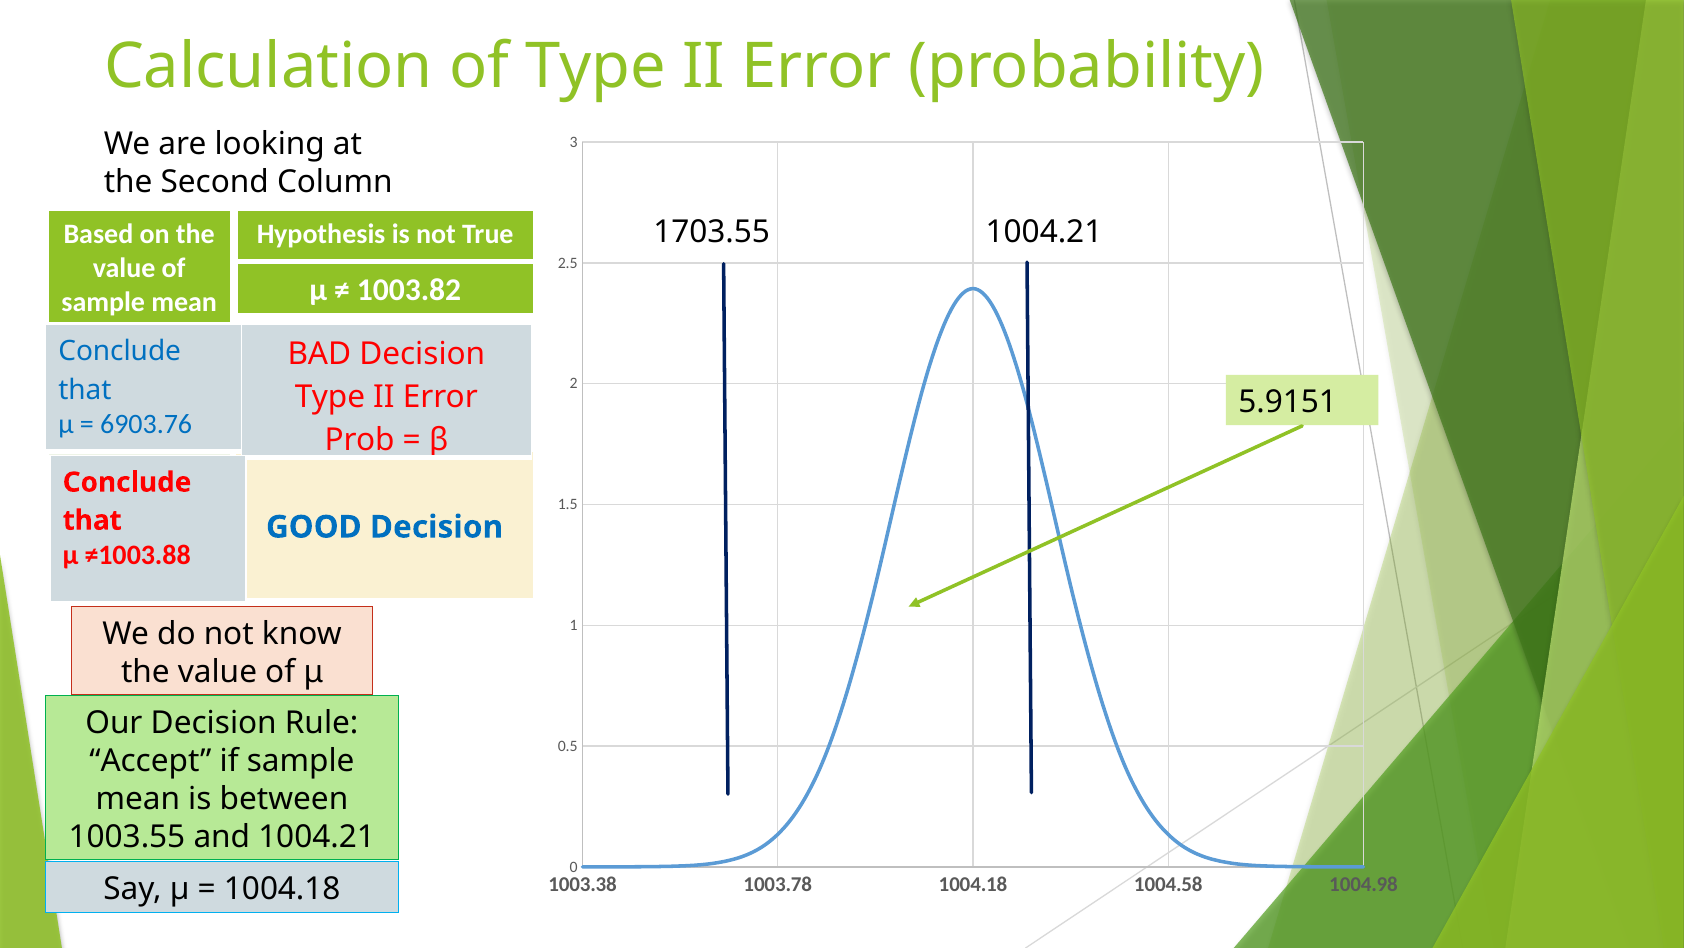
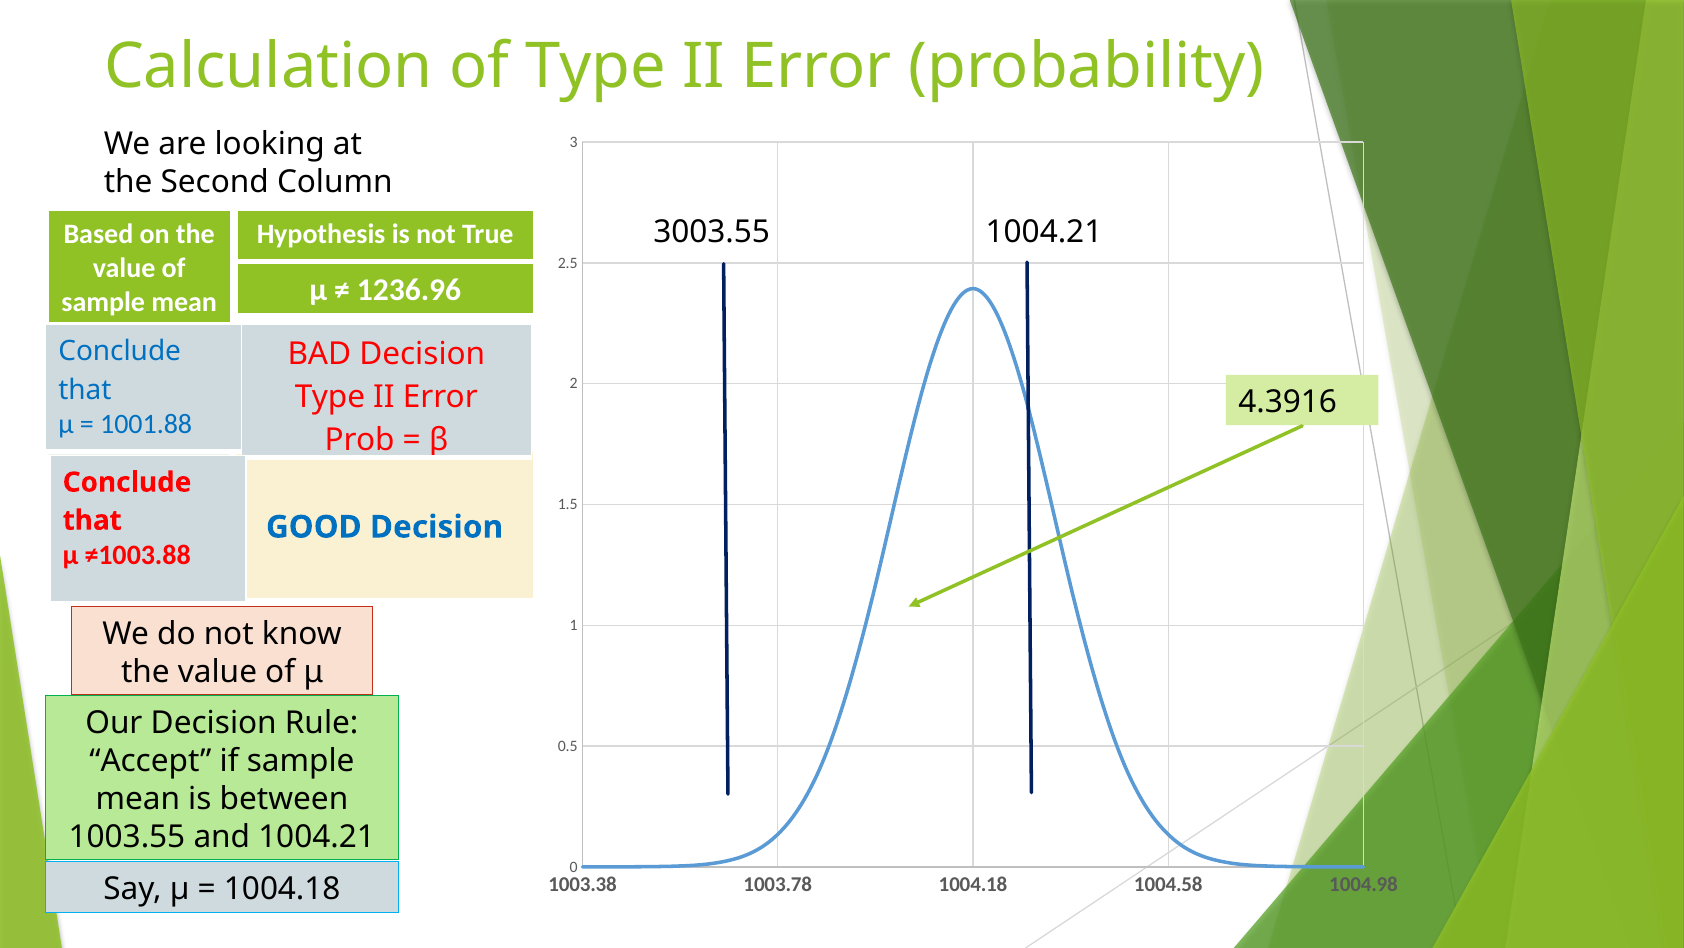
1703.55: 1703.55 -> 3003.55
1003.82: 1003.82 -> 1236.96
5.9151: 5.9151 -> 4.3916
6903.76: 6903.76 -> 1001.88
